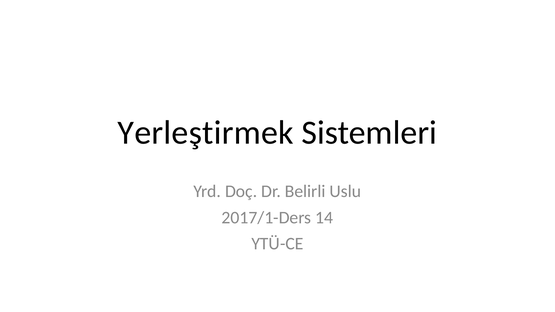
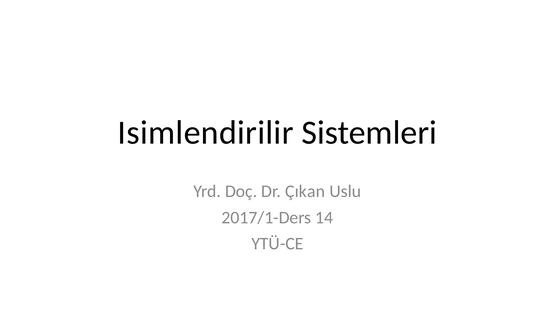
Yerleştirmek: Yerleştirmek -> Isimlendirilir
Belirli: Belirli -> Çıkan
